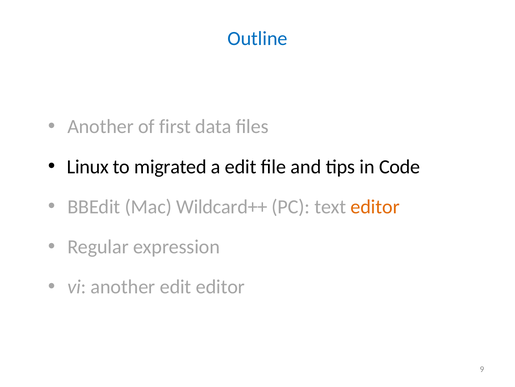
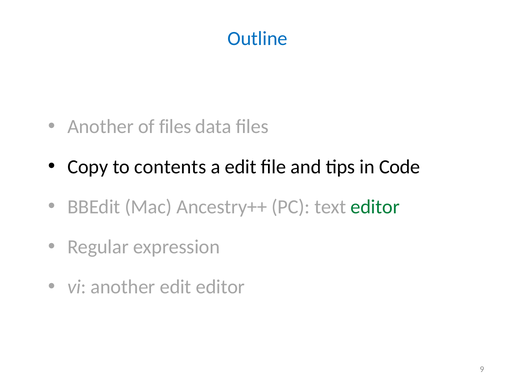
of first: first -> files
Linux: Linux -> Copy
migrated: migrated -> contents
Wildcard++: Wildcard++ -> Ancestry++
editor at (375, 206) colour: orange -> green
